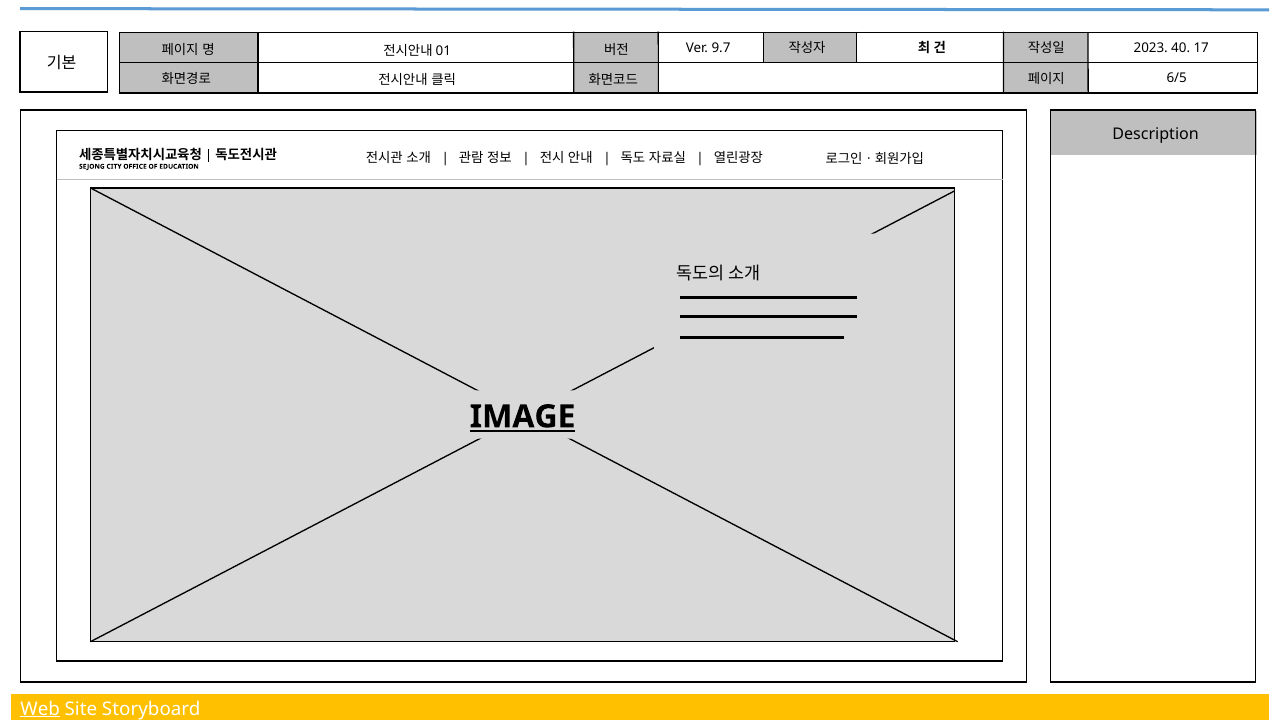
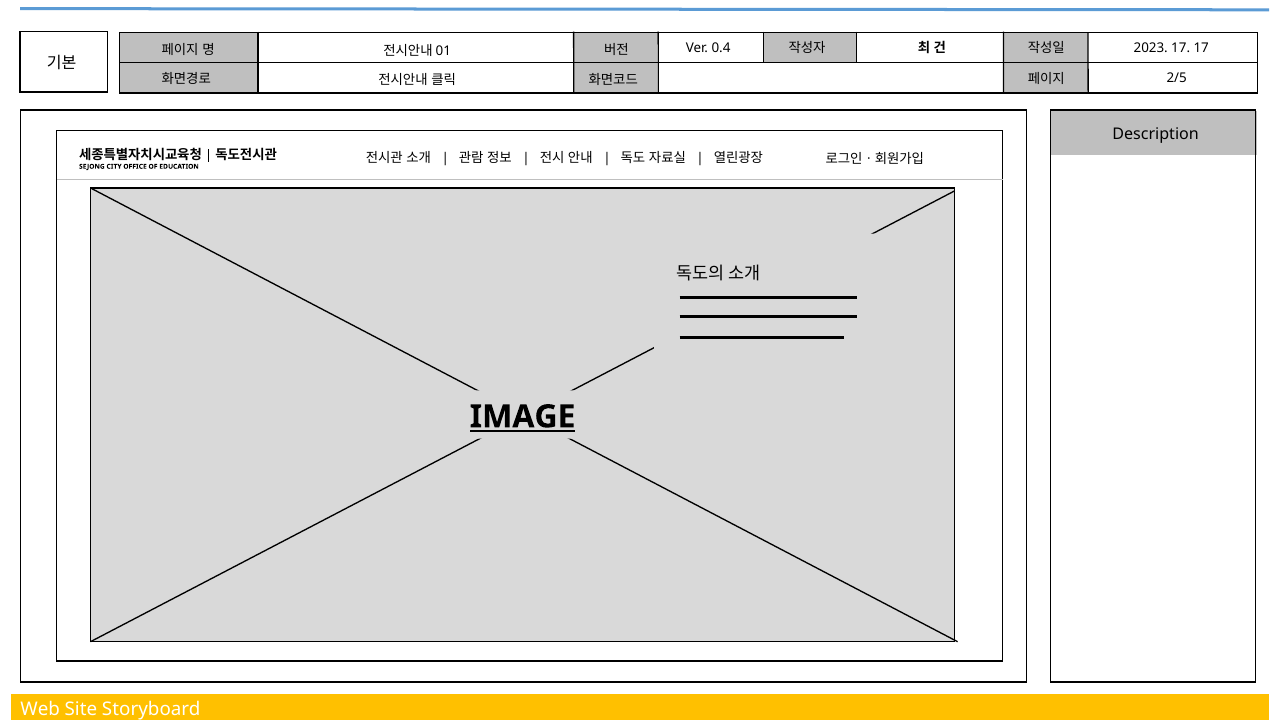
9.7: 9.7 -> 0.4
2023 40: 40 -> 17
6/5: 6/5 -> 2/5
Web underline: present -> none
